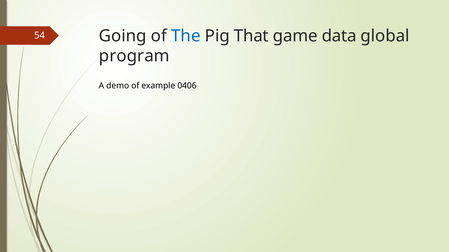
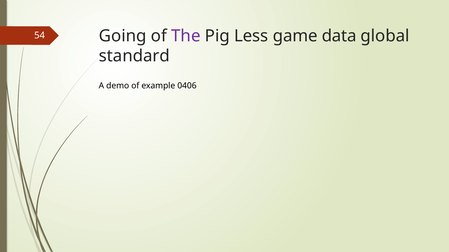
The colour: blue -> purple
That: That -> Less
program: program -> standard
